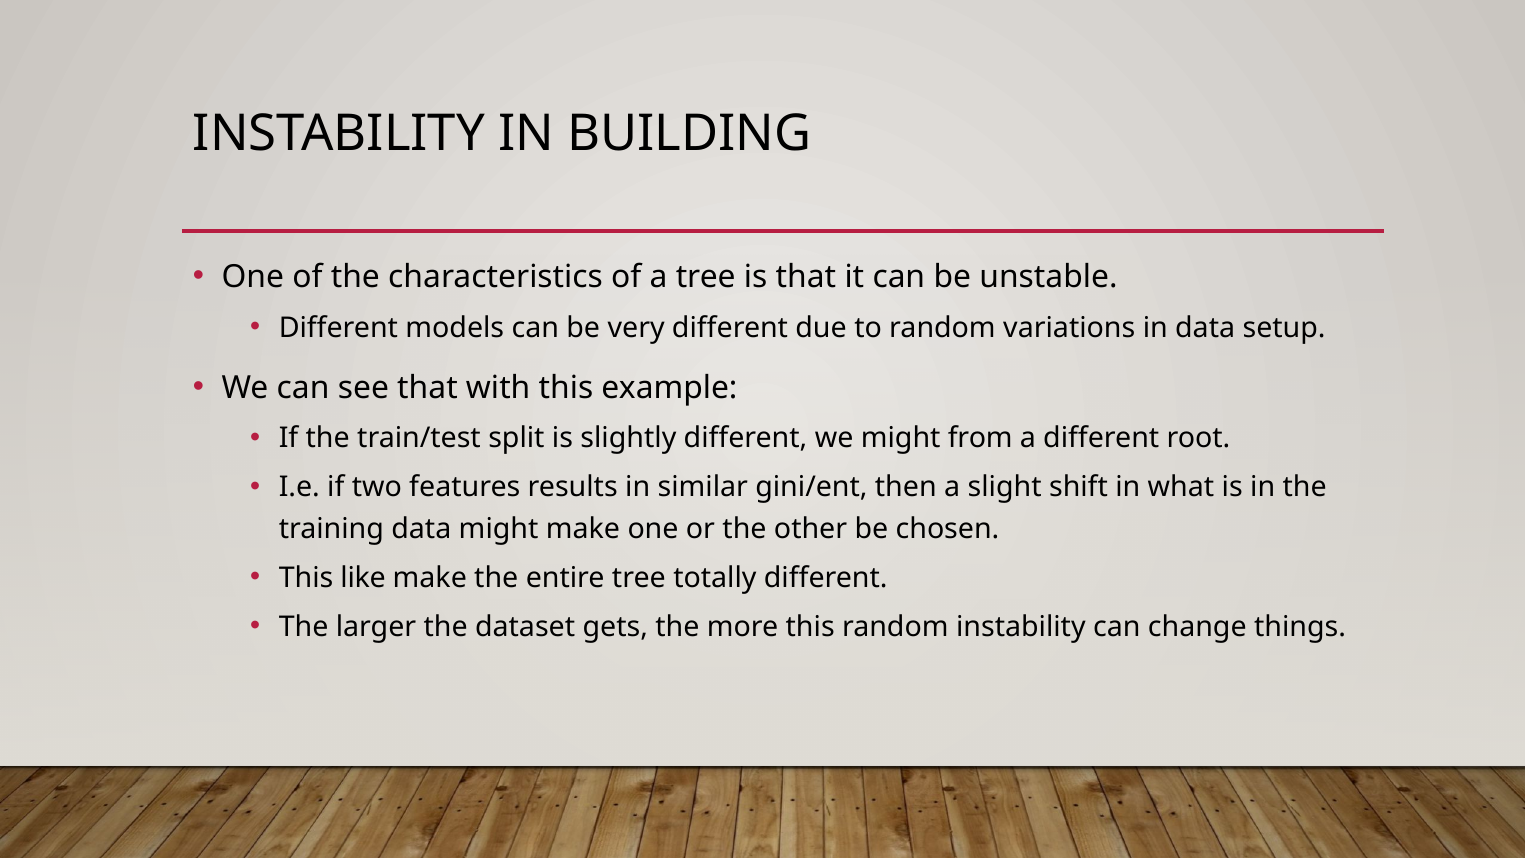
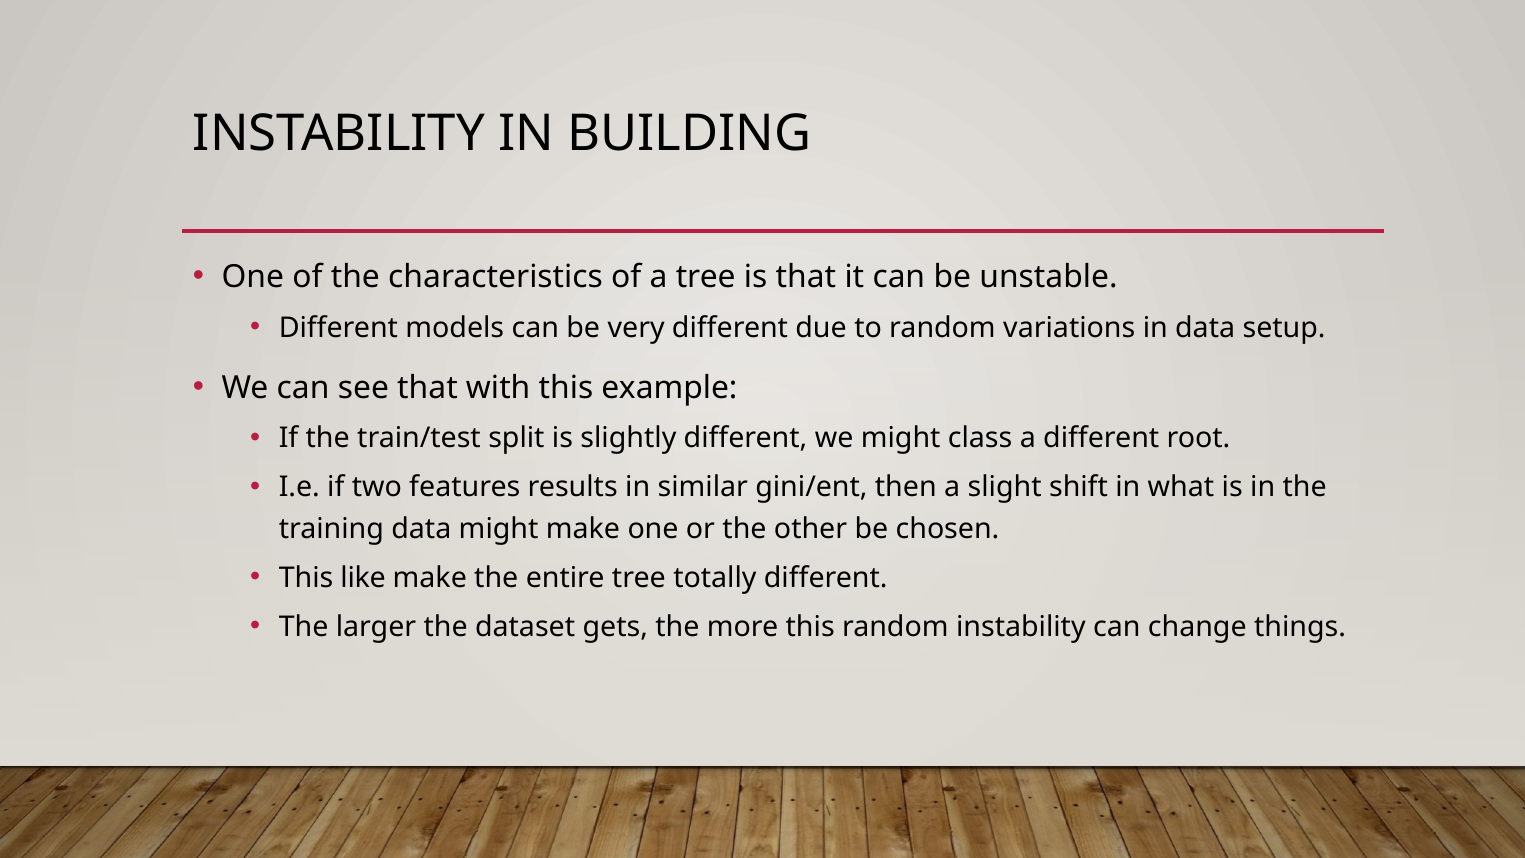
from: from -> class
